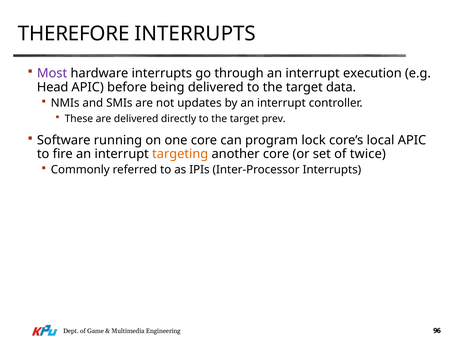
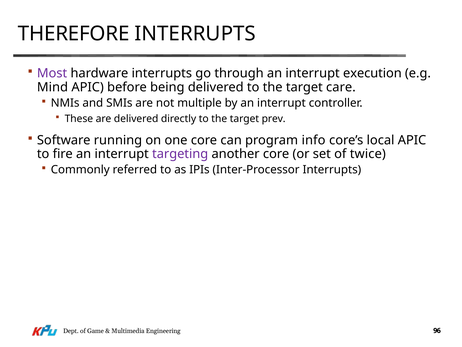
Head: Head -> Mind
data: data -> care
updates: updates -> multiple
lock: lock -> info
targeting colour: orange -> purple
